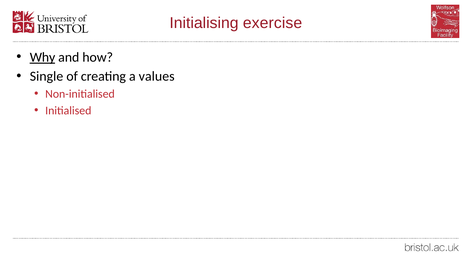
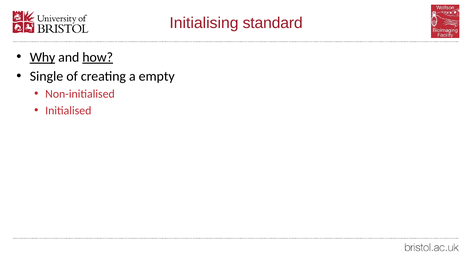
exercise: exercise -> standard
how underline: none -> present
values: values -> empty
